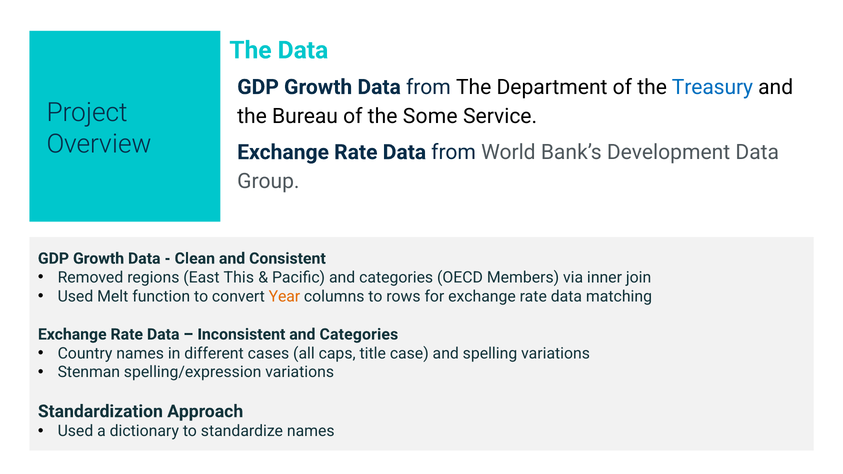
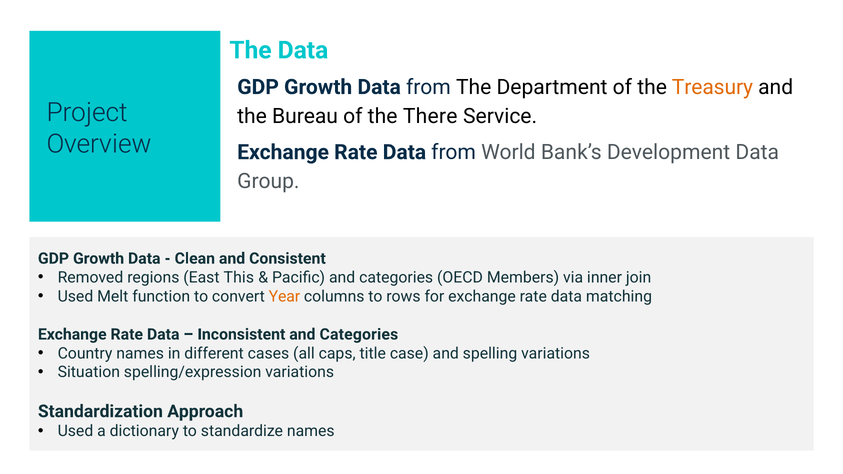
Treasury colour: blue -> orange
Some: Some -> There
Stenman: Stenman -> Situation
